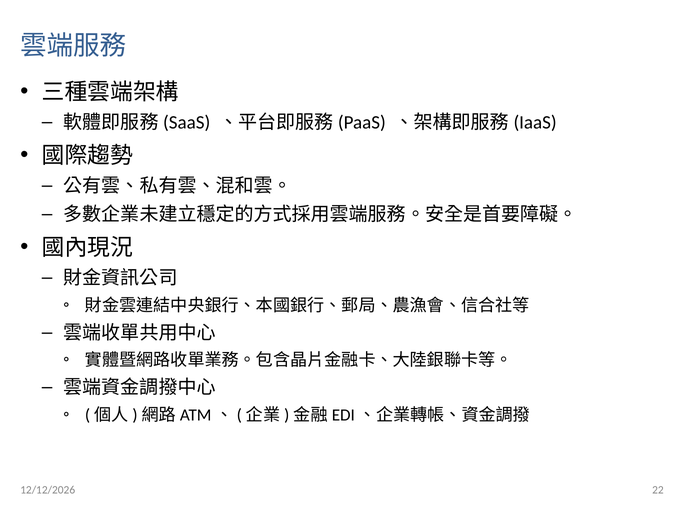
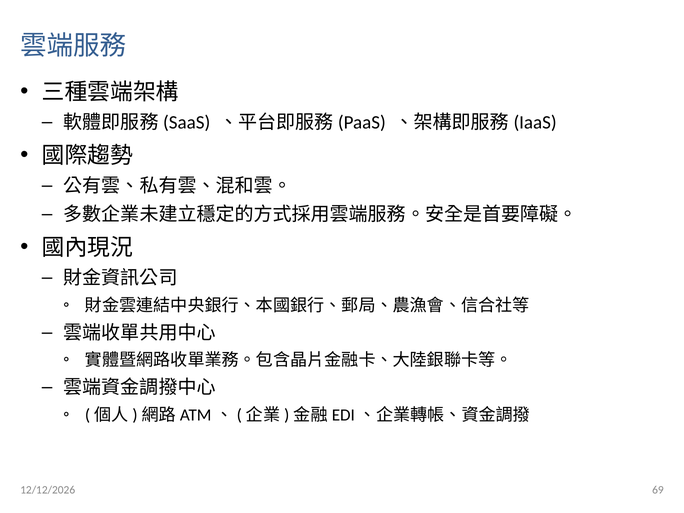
22: 22 -> 69
